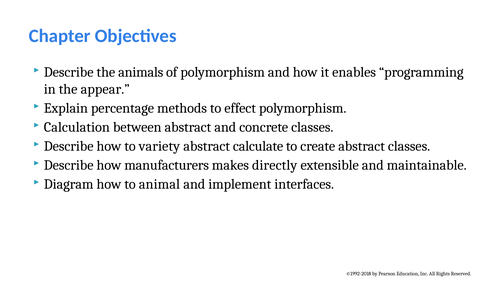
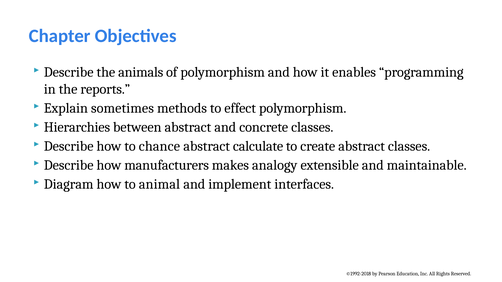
appear: appear -> reports
percentage: percentage -> sometimes
Calculation: Calculation -> Hierarchies
variety: variety -> chance
directly: directly -> analogy
